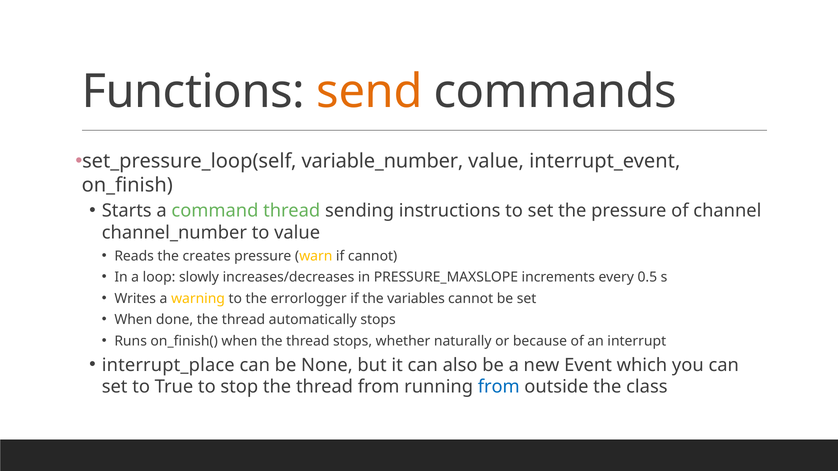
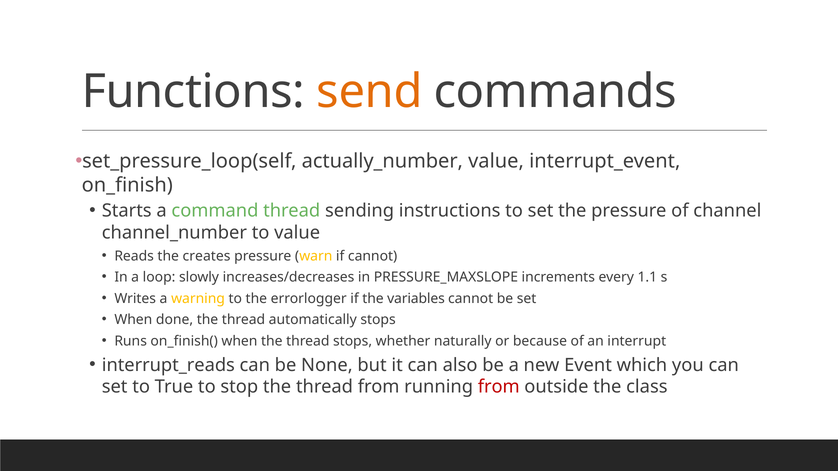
variable_number: variable_number -> actually_number
0.5: 0.5 -> 1.1
interrupt_place: interrupt_place -> interrupt_reads
from at (499, 387) colour: blue -> red
